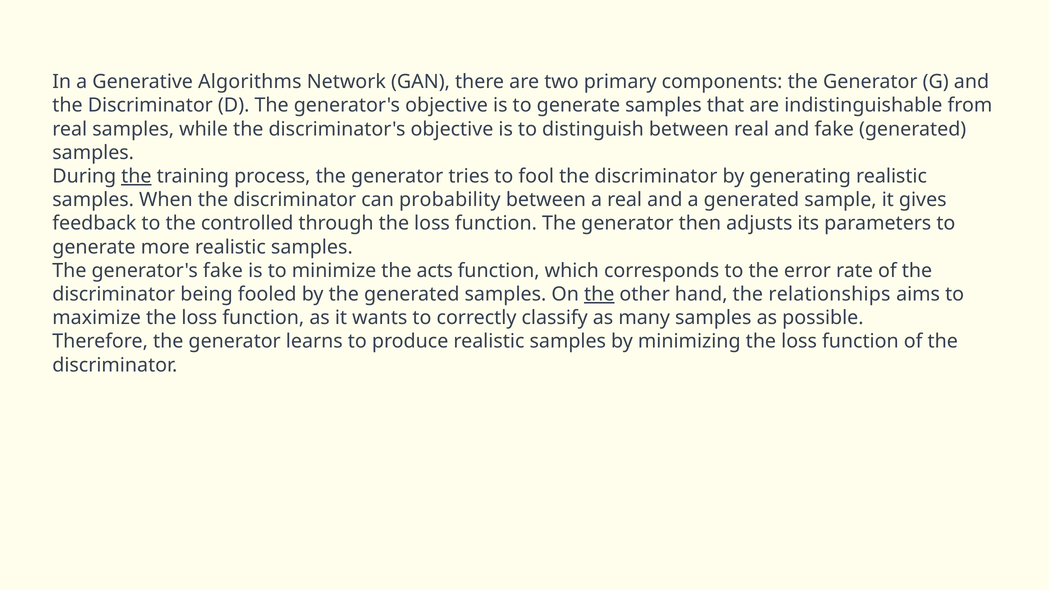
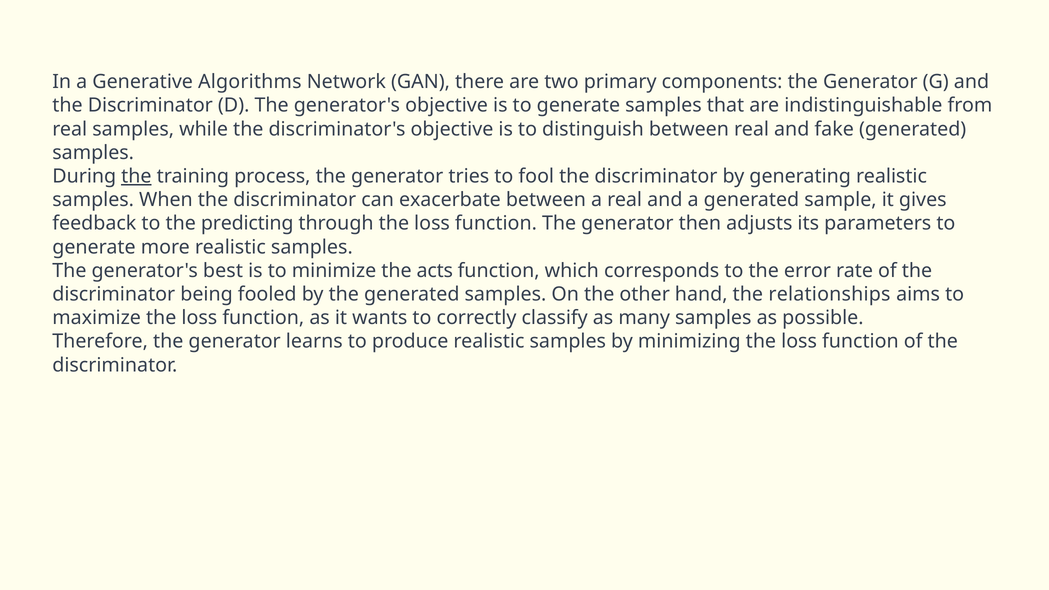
probability: probability -> exacerbate
controlled: controlled -> predicting
generator's fake: fake -> best
the at (599, 294) underline: present -> none
